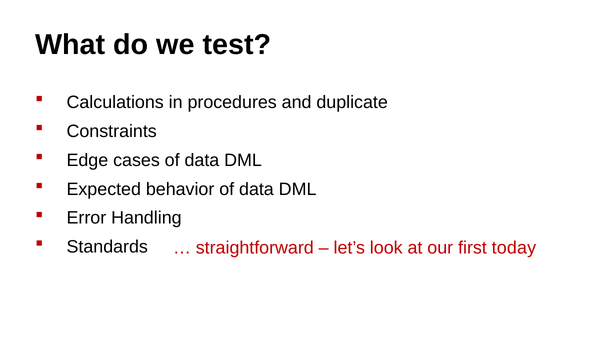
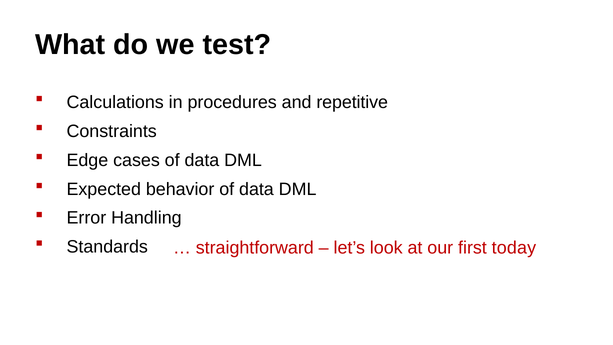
duplicate: duplicate -> repetitive
